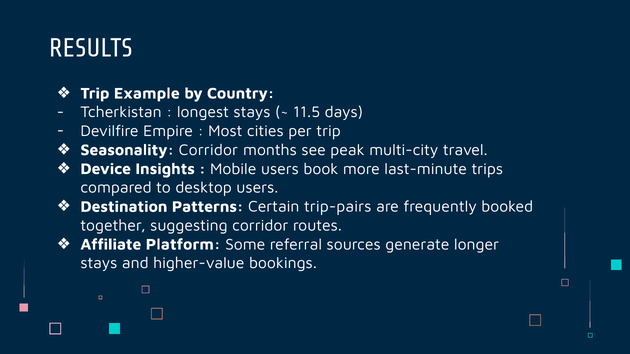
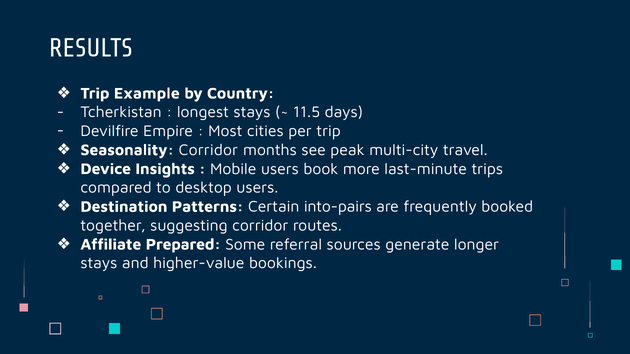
trip-pairs: trip-pairs -> into-pairs
Platform: Platform -> Prepared
